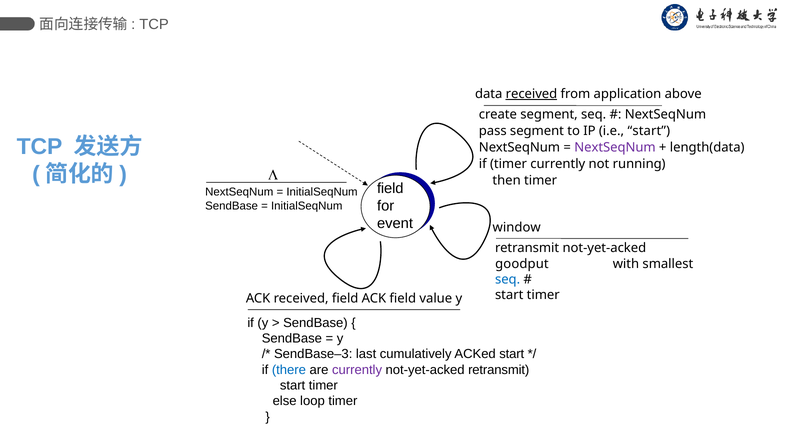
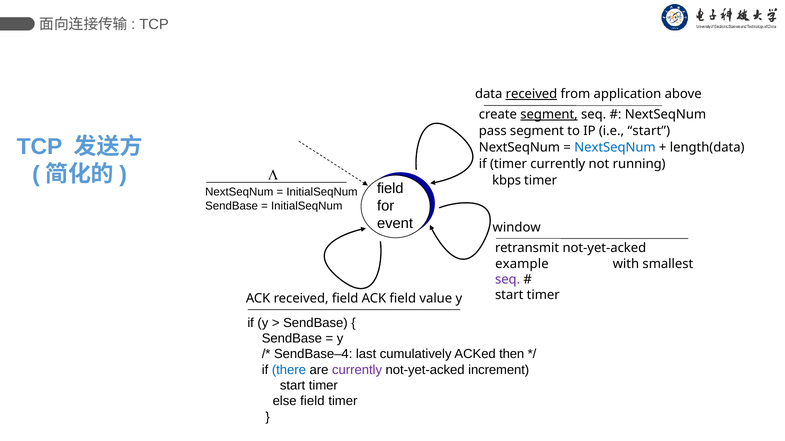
segment at (549, 115) underline: none -> present
NextSeqNum at (615, 148) colour: purple -> blue
then: then -> kbps
goodput: goodput -> example
seq at (508, 280) colour: blue -> purple
SendBase–3: SendBase–3 -> SendBase–4
ACKed start: start -> then
not-yet-acked retransmit: retransmit -> increment
else loop: loop -> field
